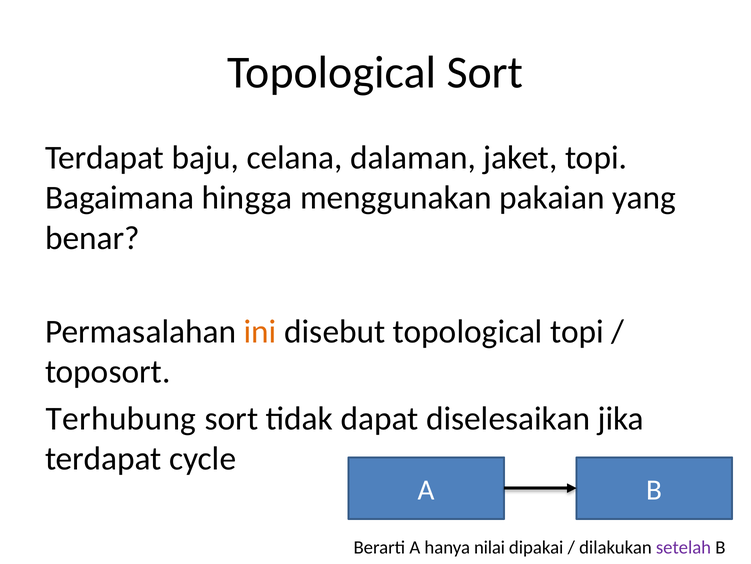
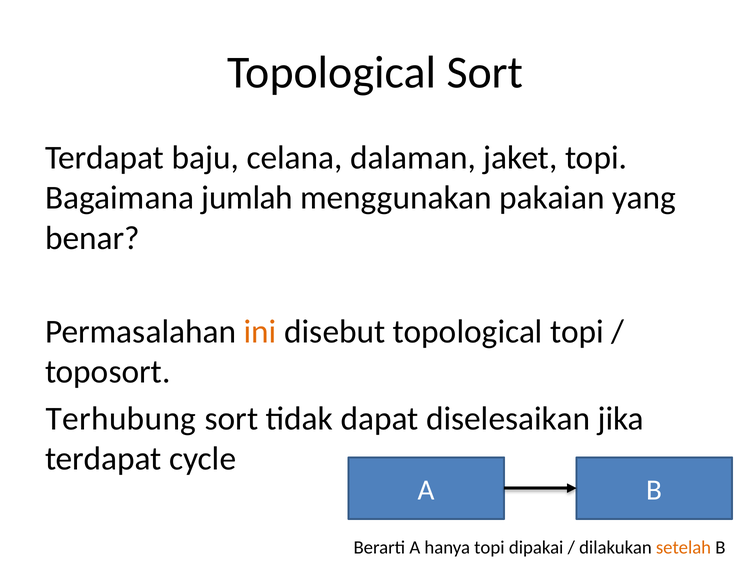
hingga: hingga -> jumlah
hanya nilai: nilai -> topi
setelah colour: purple -> orange
